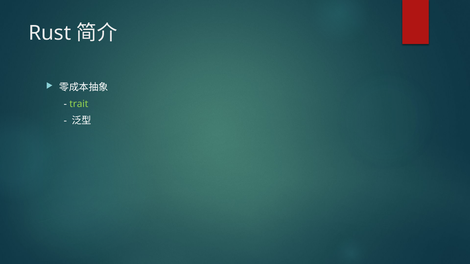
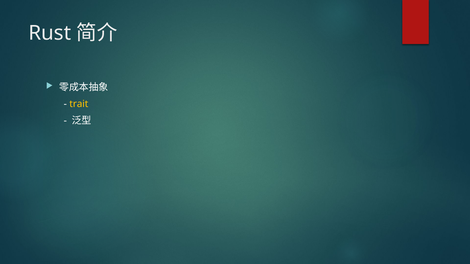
trait colour: light green -> yellow
